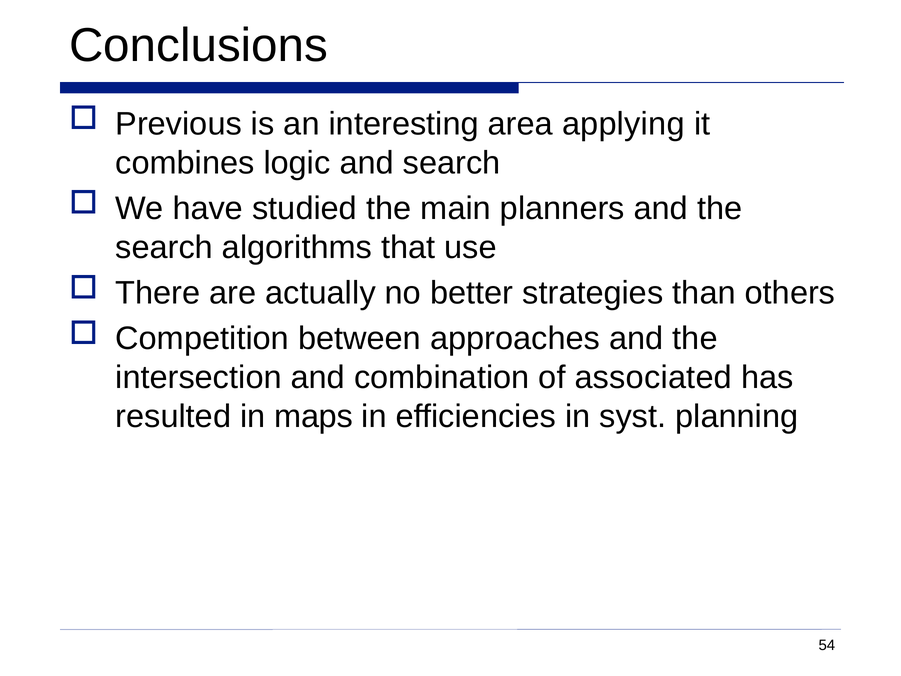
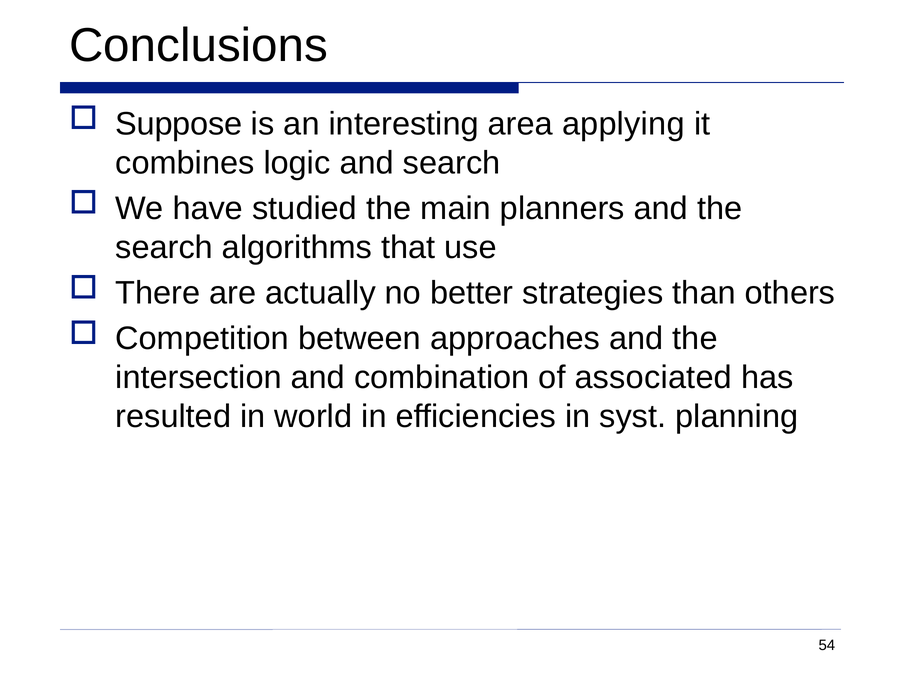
Previous: Previous -> Suppose
maps: maps -> world
